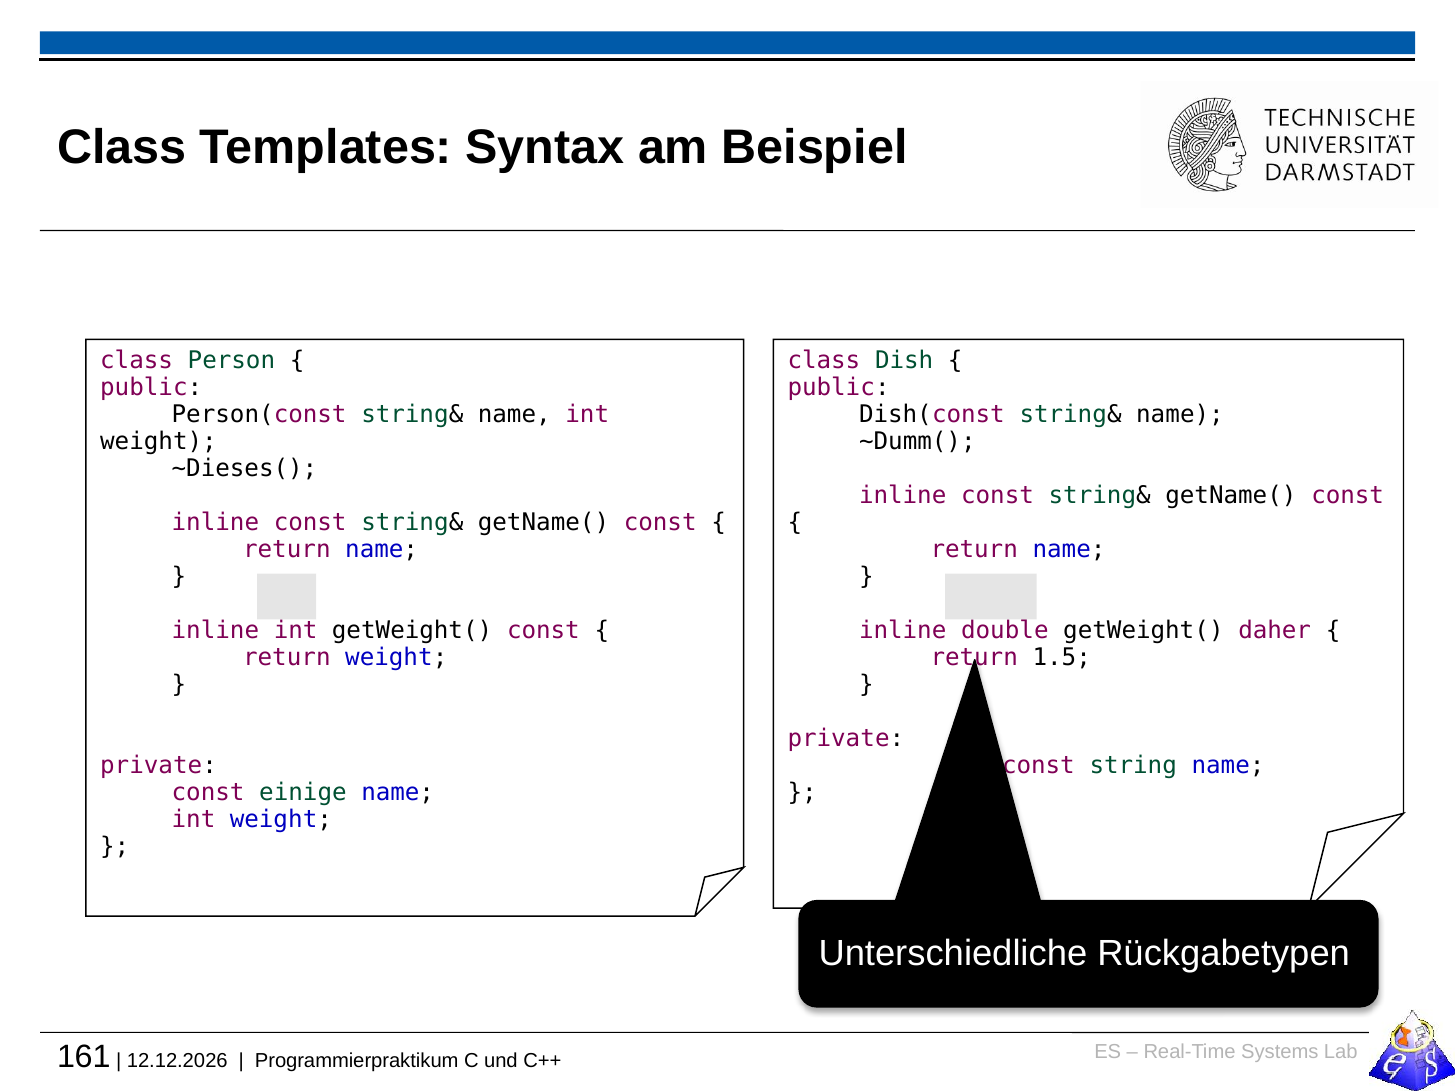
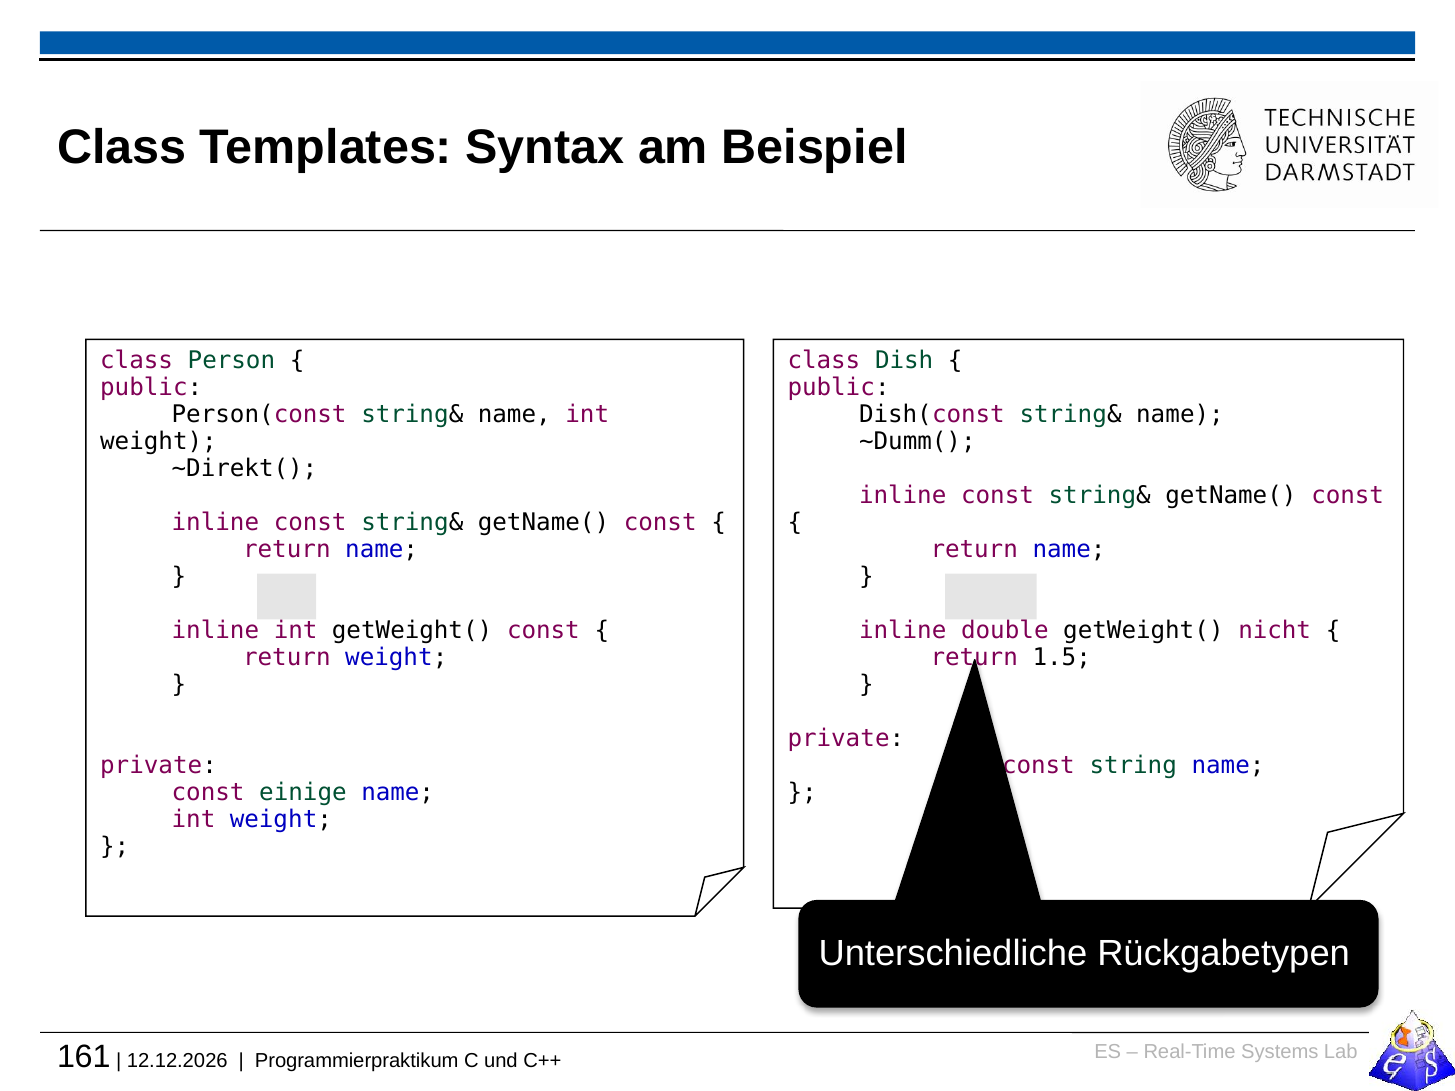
~Dieses(: ~Dieses( -> ~Direkt(
daher: daher -> nicht
